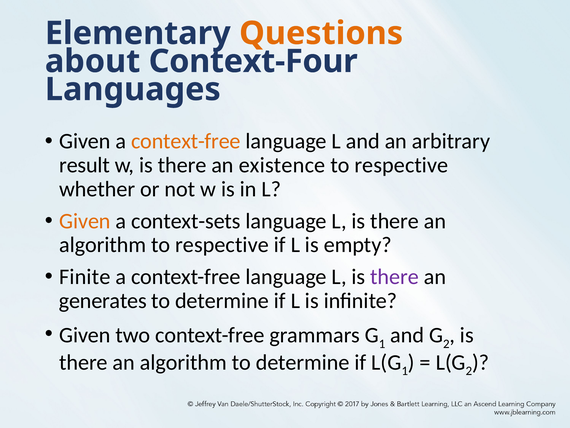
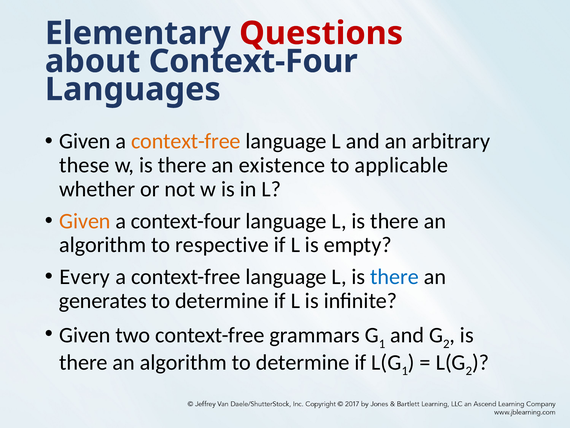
Questions colour: orange -> red
result: result -> these
respective at (401, 165): respective -> applicable
a context-sets: context-sets -> context-four
Finite: Finite -> Every
there at (395, 277) colour: purple -> blue
